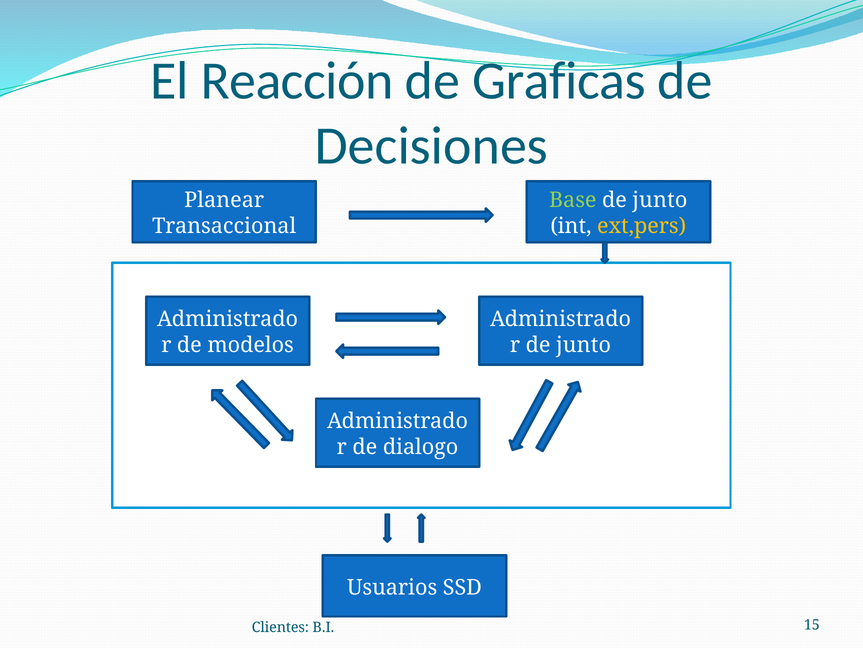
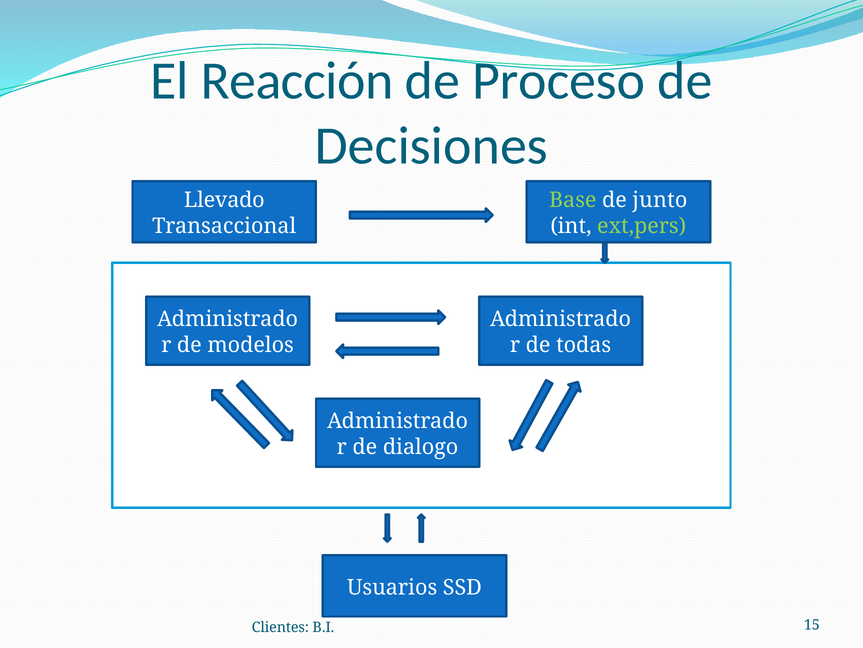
Graficas: Graficas -> Proceso
Planear: Planear -> Llevado
ext,pers colour: yellow -> light green
junto at (584, 345): junto -> todas
